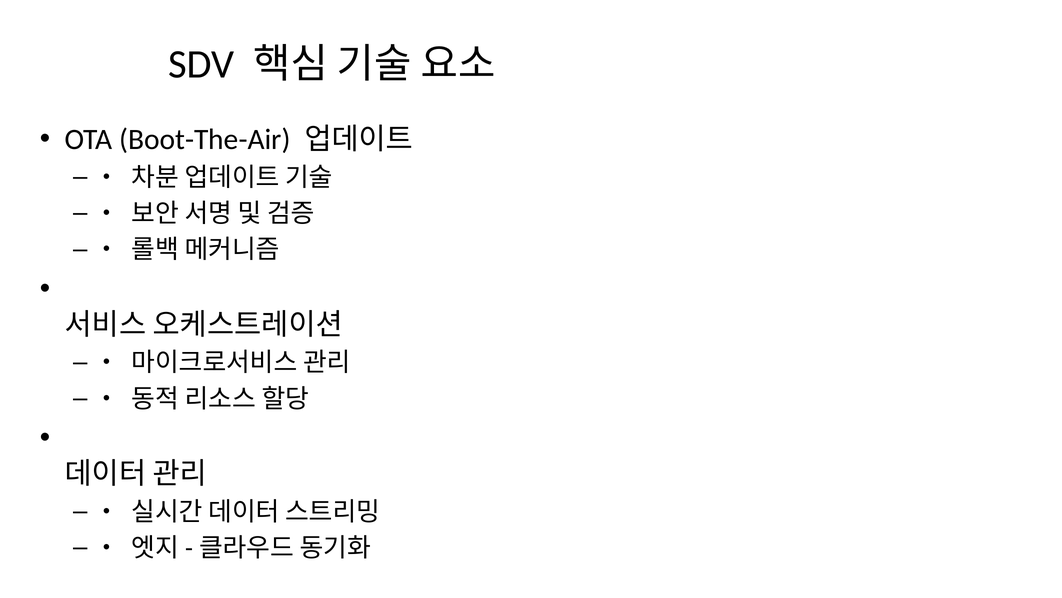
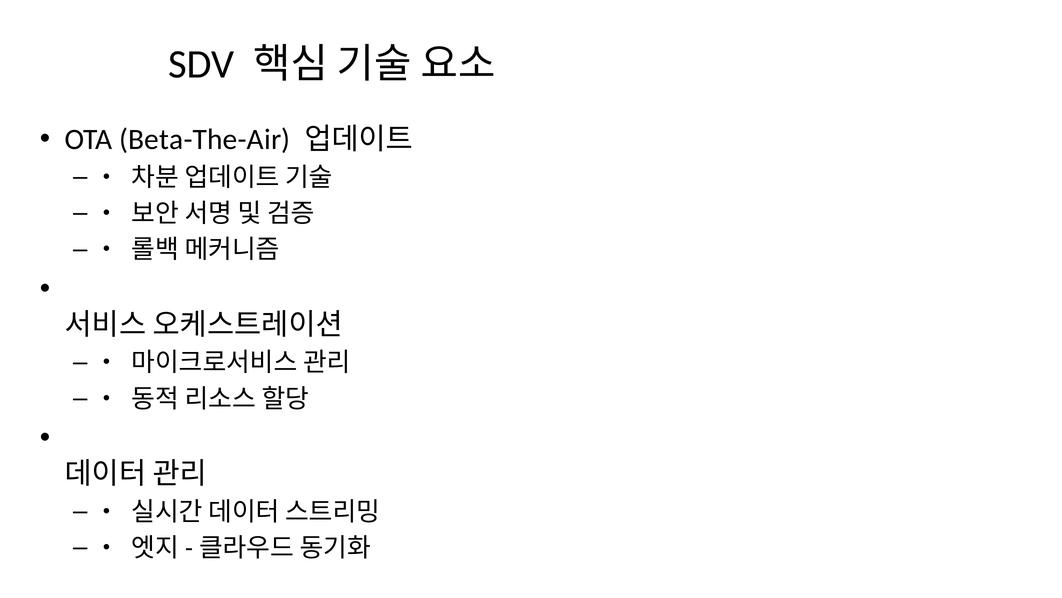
Boot-The-Air: Boot-The-Air -> Beta-The-Air
